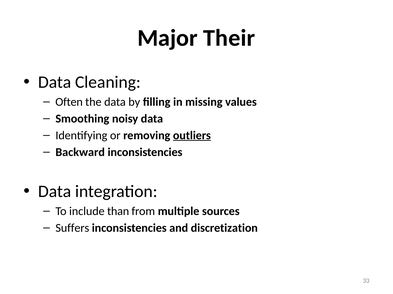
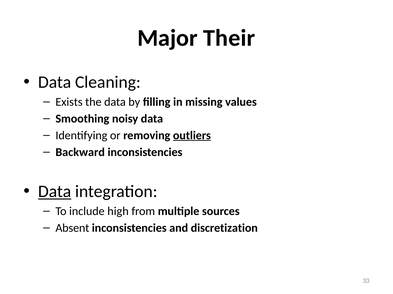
Often: Often -> Exists
Data at (55, 192) underline: none -> present
than: than -> high
Suffers: Suffers -> Absent
